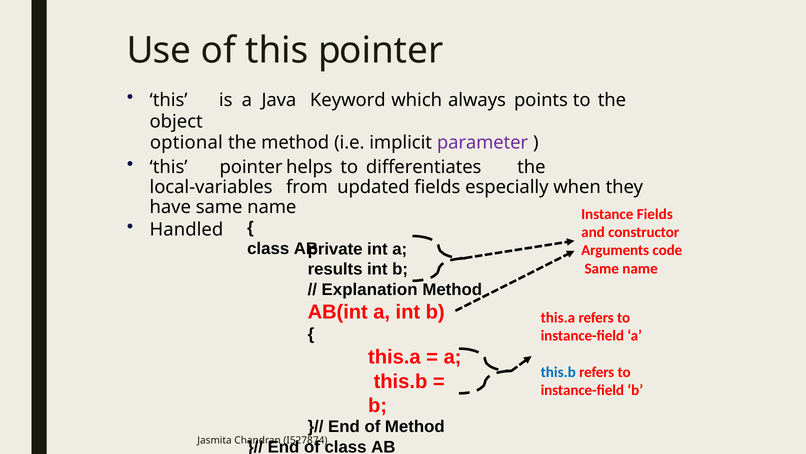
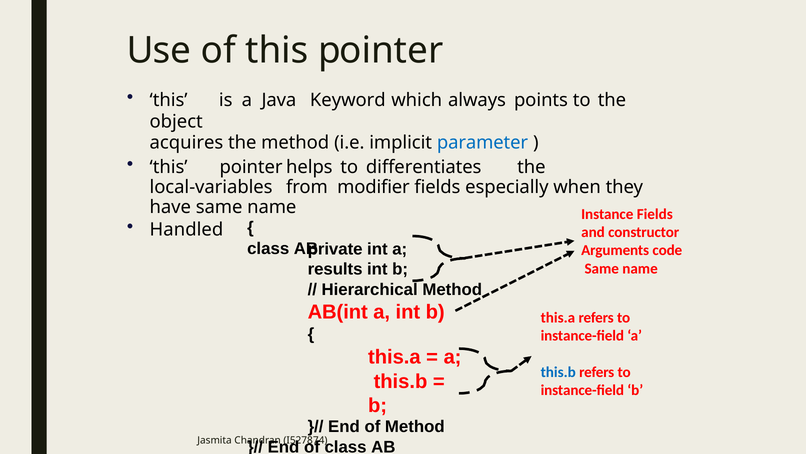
optional: optional -> acquires
parameter colour: purple -> blue
updated: updated -> modifier
Explanation: Explanation -> Hierarchical
